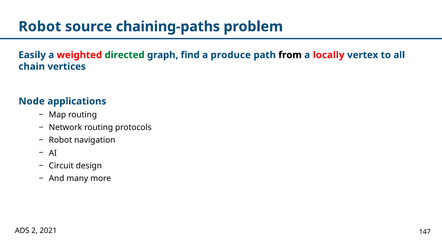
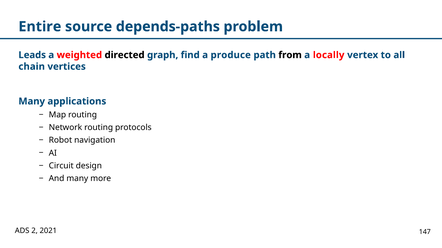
Robot at (40, 27): Robot -> Entire
chaining-paths: chaining-paths -> depends-paths
Easily: Easily -> Leads
directed colour: green -> black
Node at (32, 102): Node -> Many
